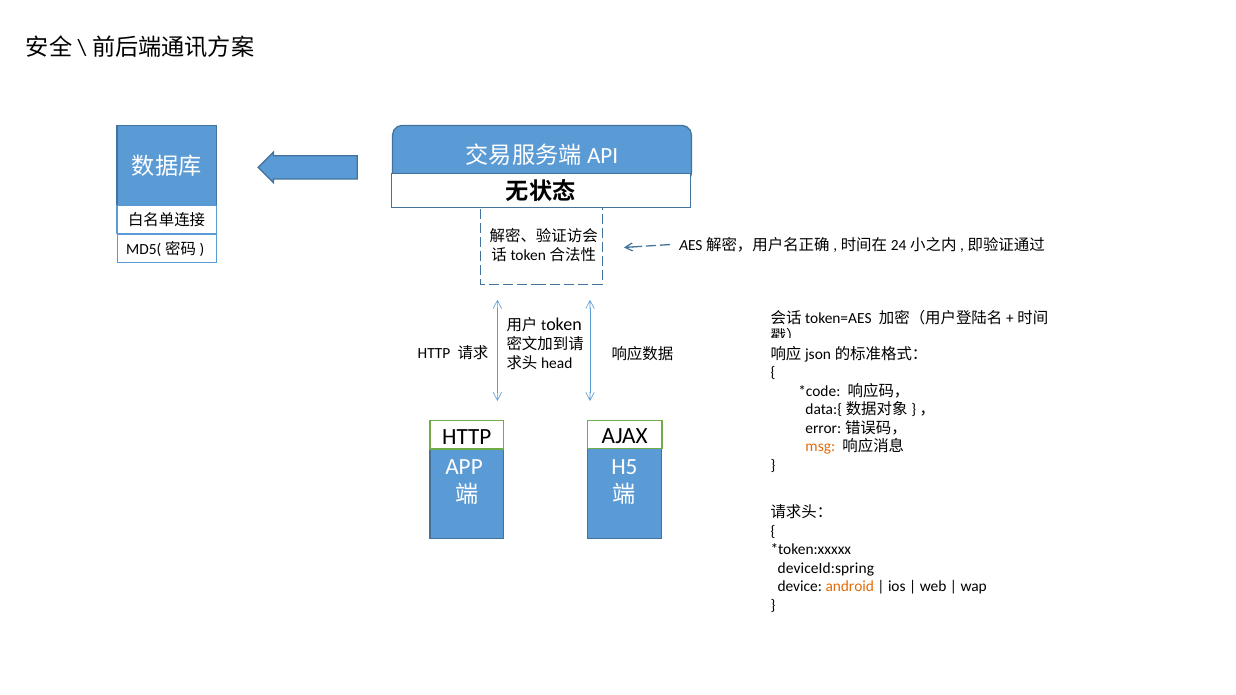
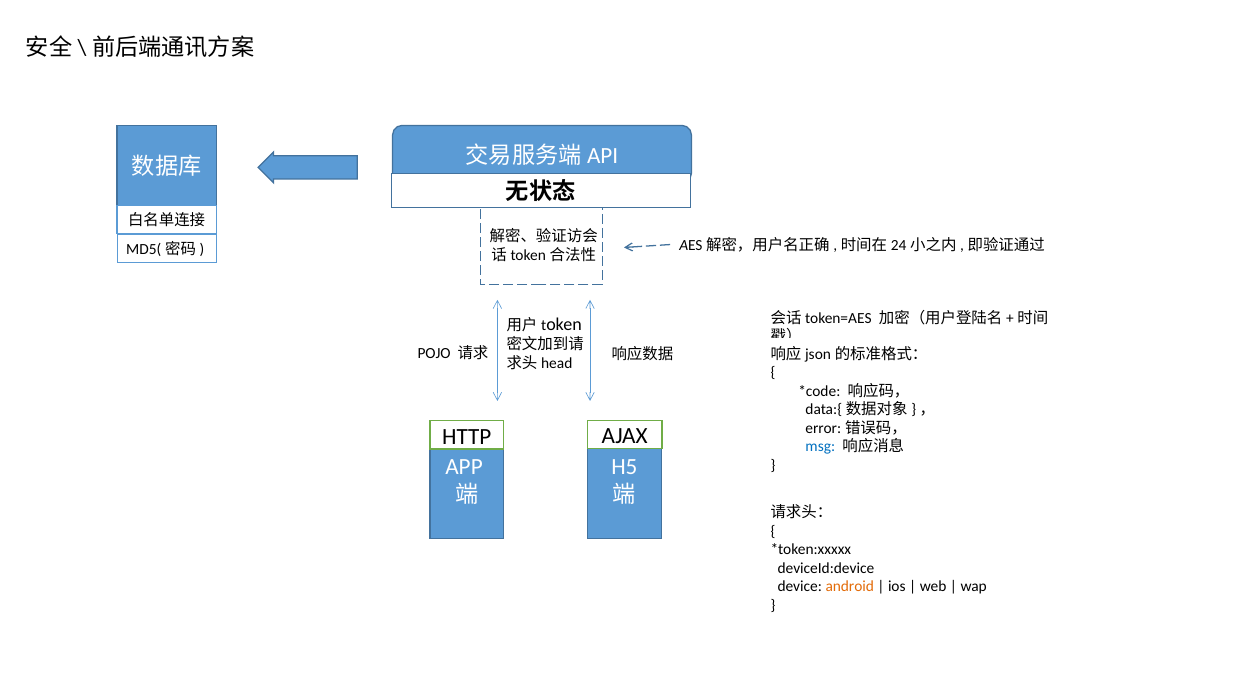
HTTP at (434, 353): HTTP -> POJO
msg colour: orange -> blue
deviceId:spring: deviceId:spring -> deviceId:device
